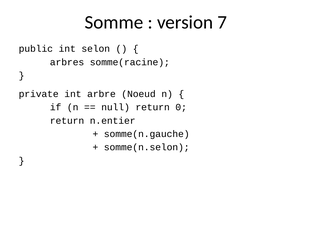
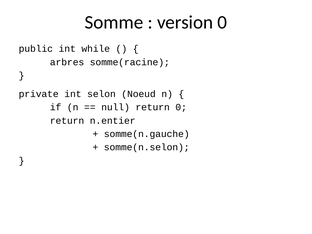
version 7: 7 -> 0
selon: selon -> while
arbre: arbre -> selon
